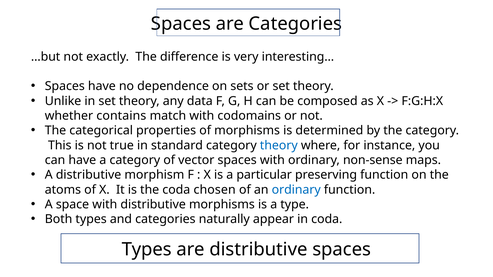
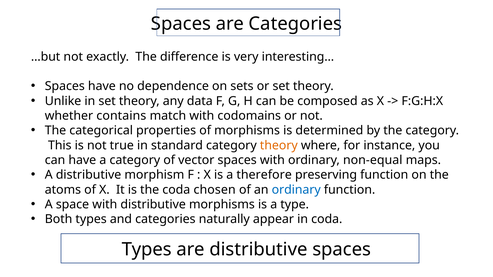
theory at (279, 145) colour: blue -> orange
non-sense: non-sense -> non-equal
particular: particular -> therefore
